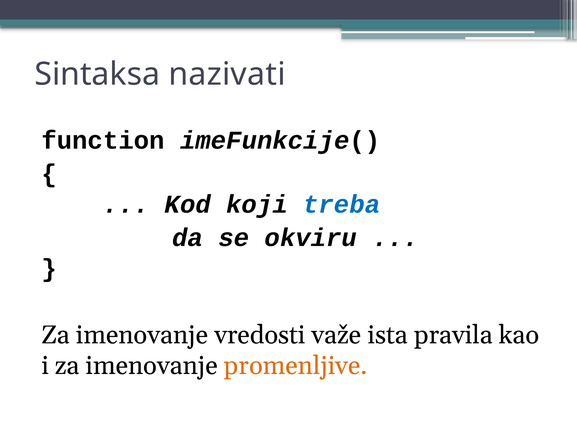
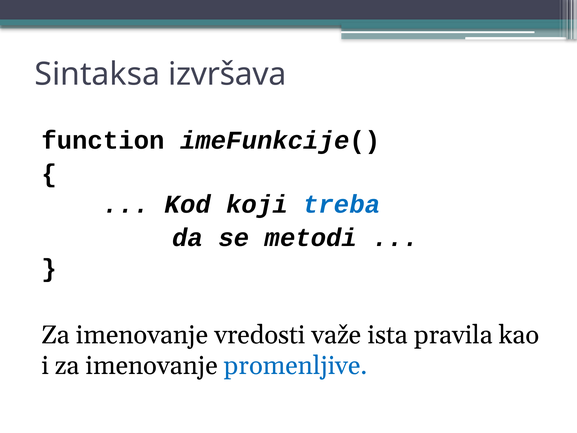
nazivati: nazivati -> izvršava
okviru: okviru -> metodi
promenljive colour: orange -> blue
